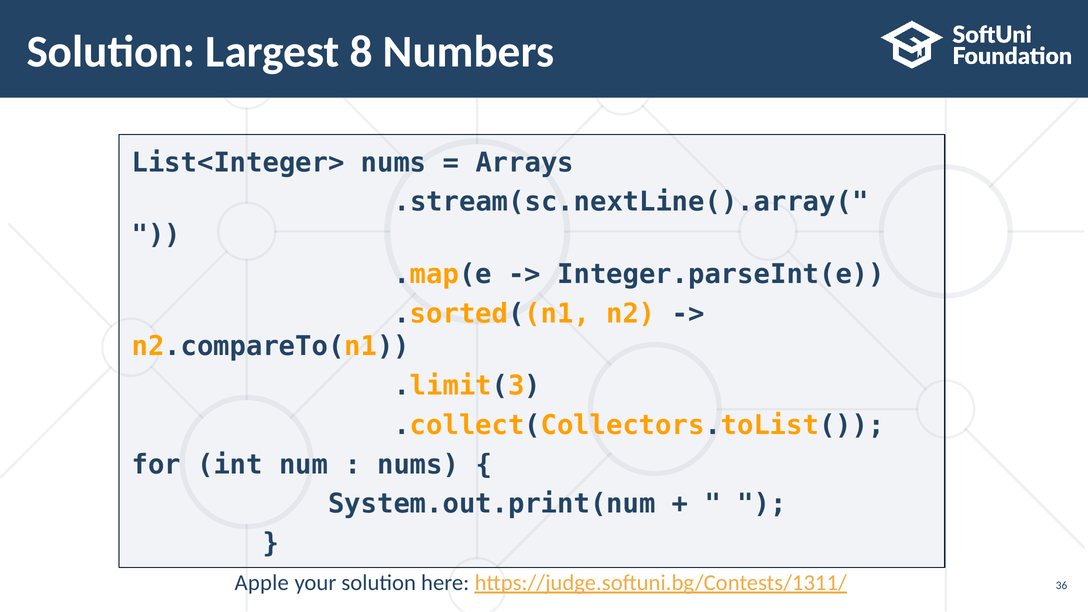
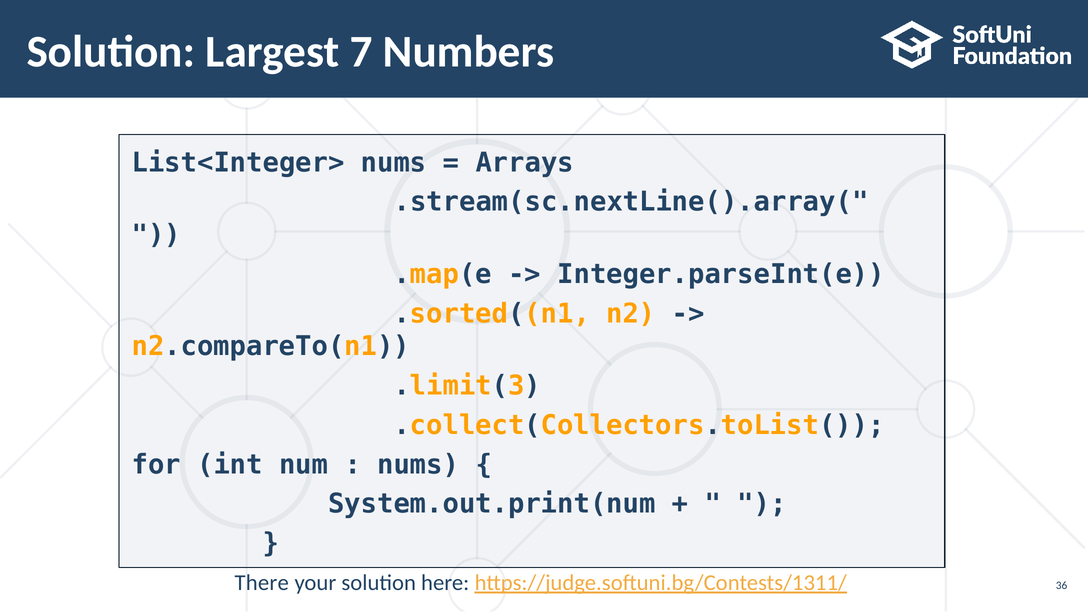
8: 8 -> 7
Apple: Apple -> There
